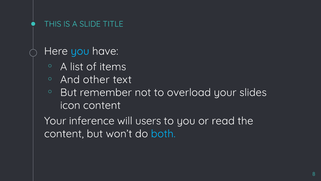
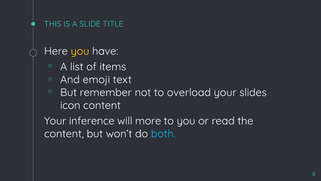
you at (80, 51) colour: light blue -> yellow
other: other -> emoji
users: users -> more
